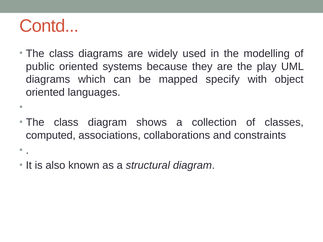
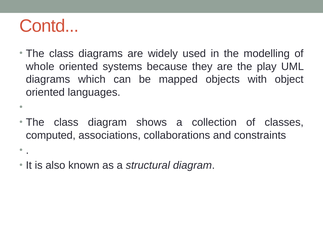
public: public -> whole
specify: specify -> objects
